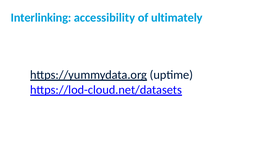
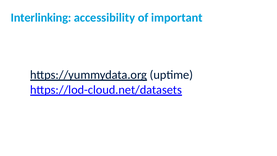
ultimately: ultimately -> important
